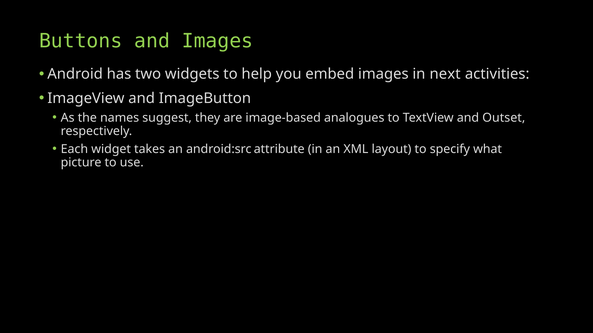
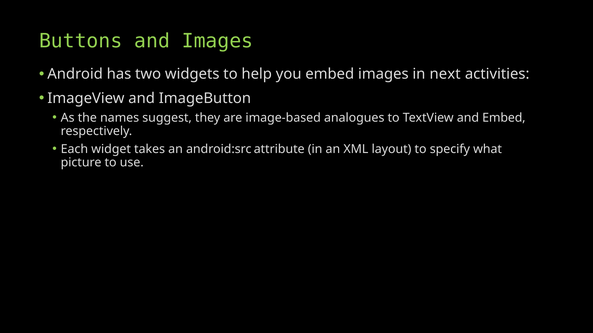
and Outset: Outset -> Embed
